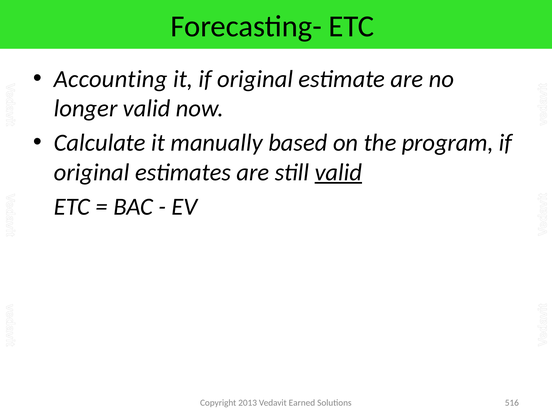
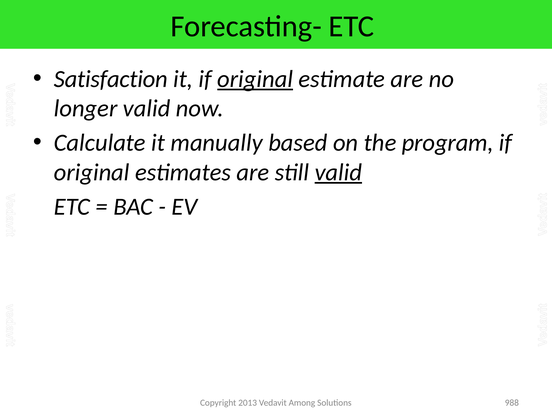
Accounting: Accounting -> Satisfaction
original at (255, 79) underline: none -> present
Earned: Earned -> Among
516: 516 -> 988
